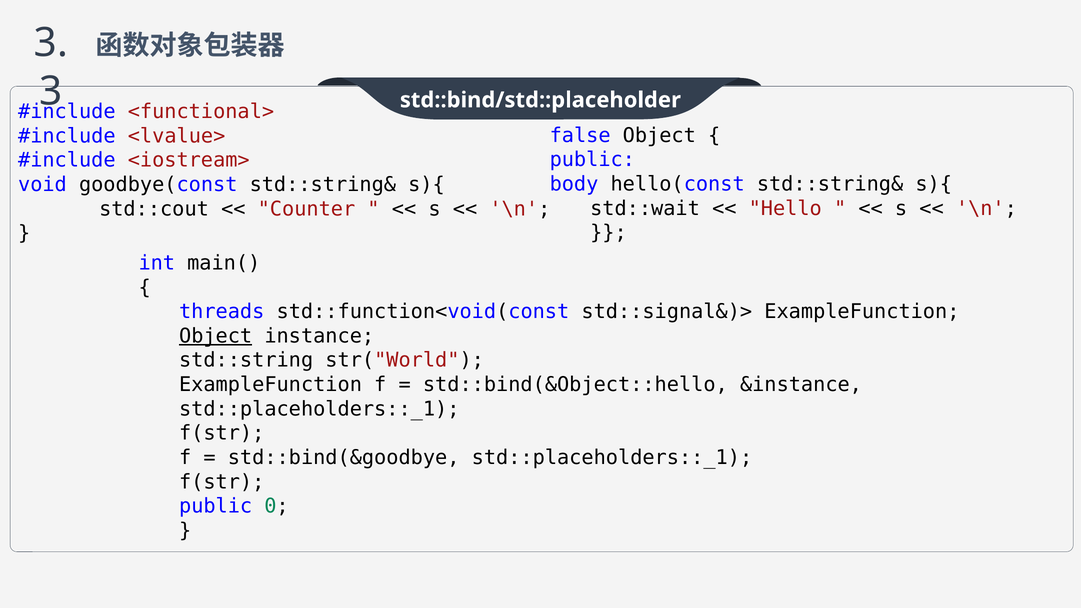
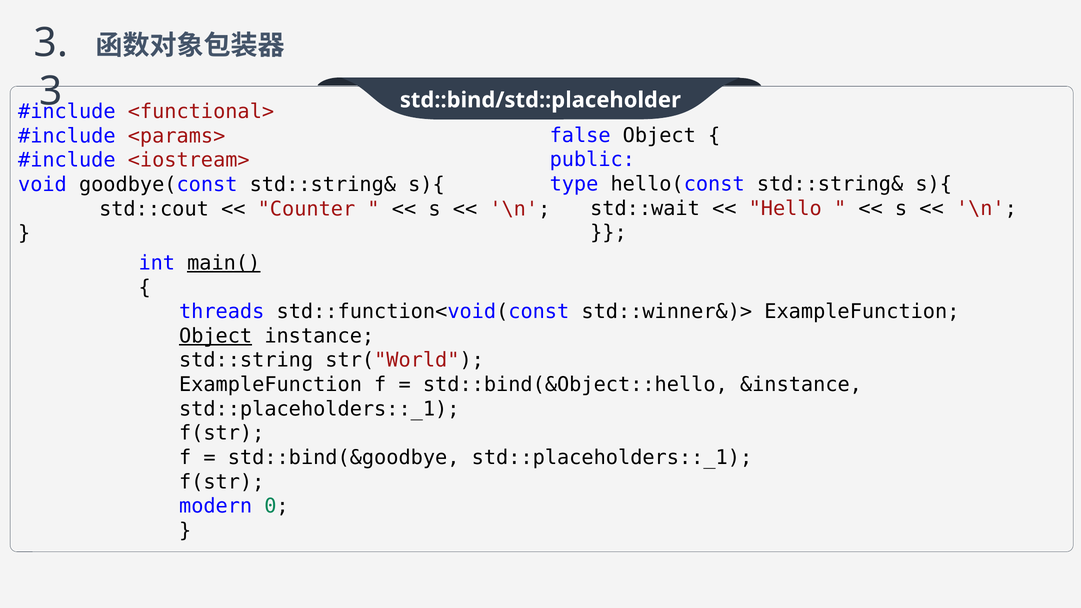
<lvalue>: <lvalue> -> <params>
body: body -> type
main( underline: none -> present
std::signal&)>: std::signal&)> -> std::winner&)>
public at (216, 506): public -> modern
